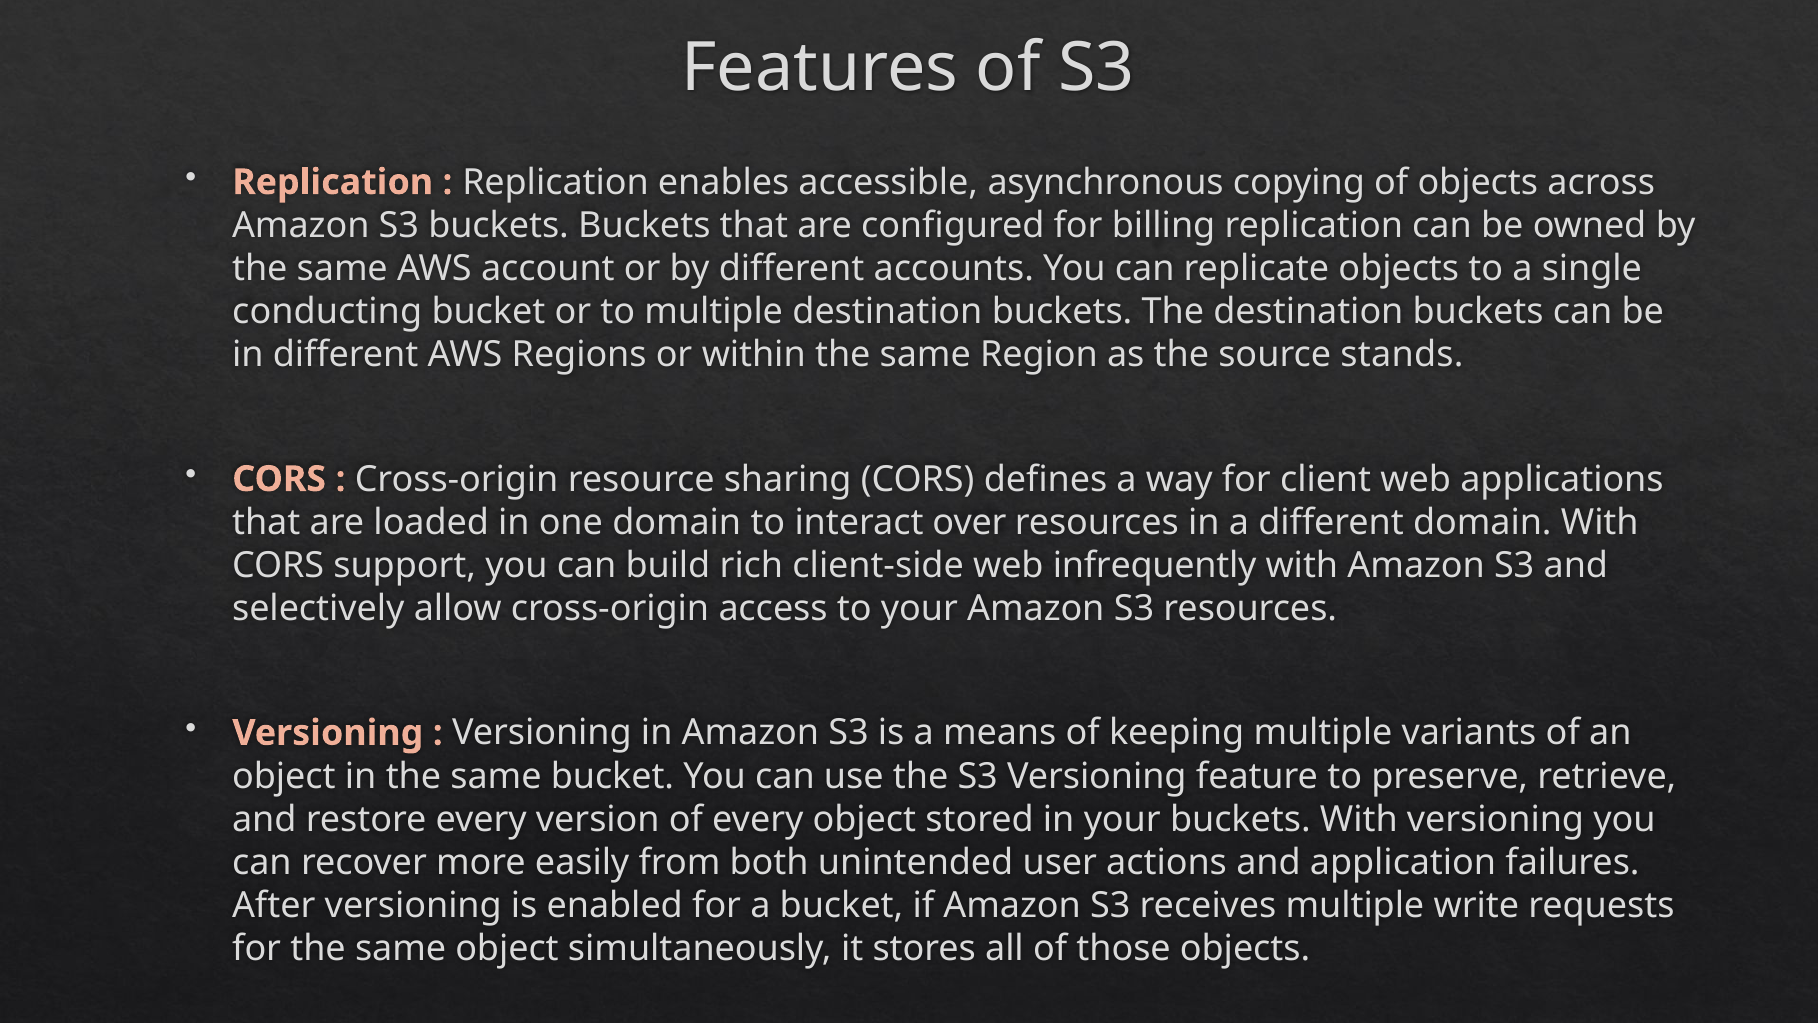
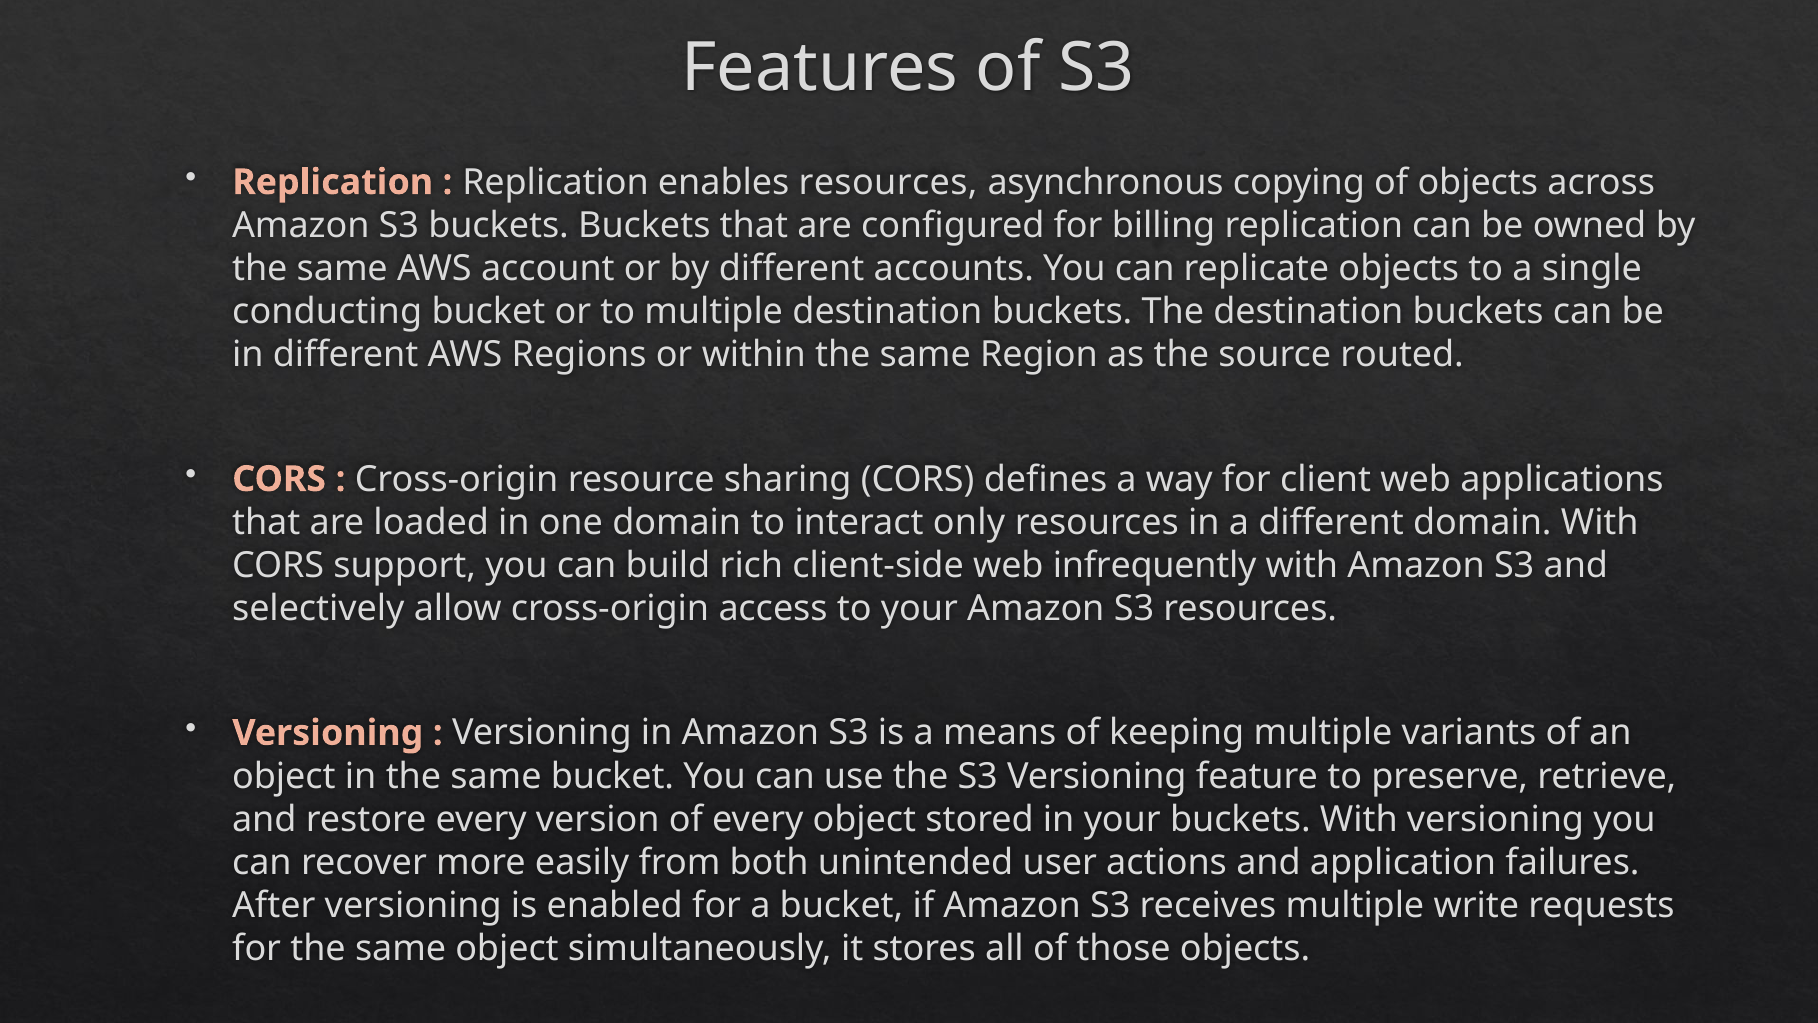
enables accessible: accessible -> resources
stands: stands -> routed
over: over -> only
